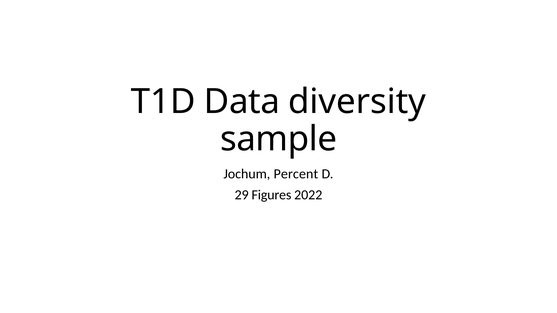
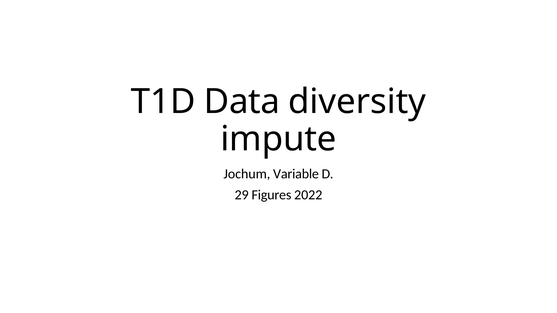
sample: sample -> impute
Percent: Percent -> Variable
